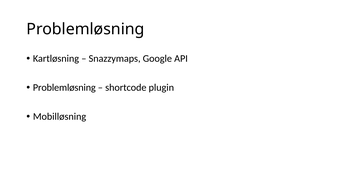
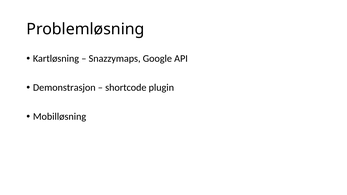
Problemløsning at (64, 88): Problemløsning -> Demonstrasjon
